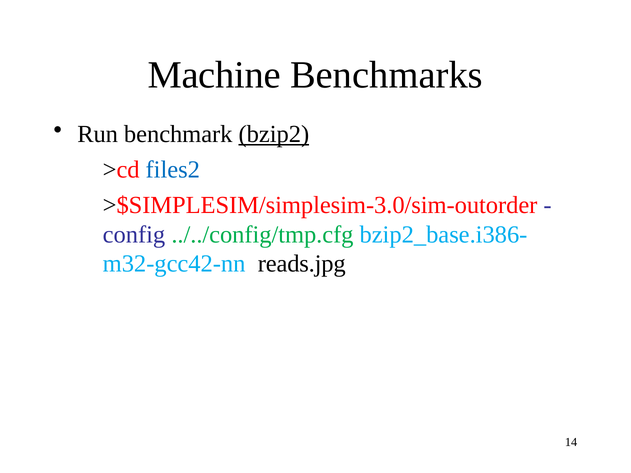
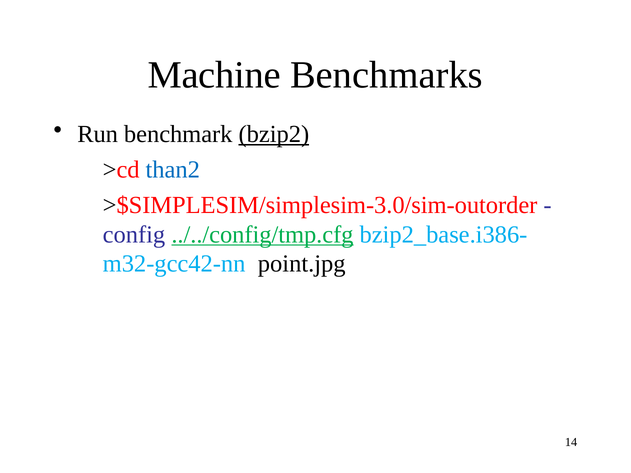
files2: files2 -> than2
../../config/tmp.cfg underline: none -> present
reads.jpg: reads.jpg -> point.jpg
